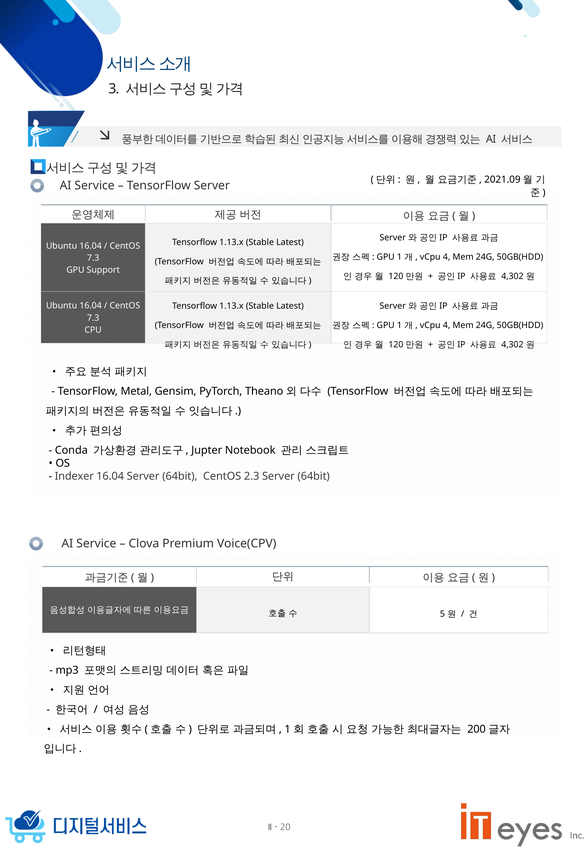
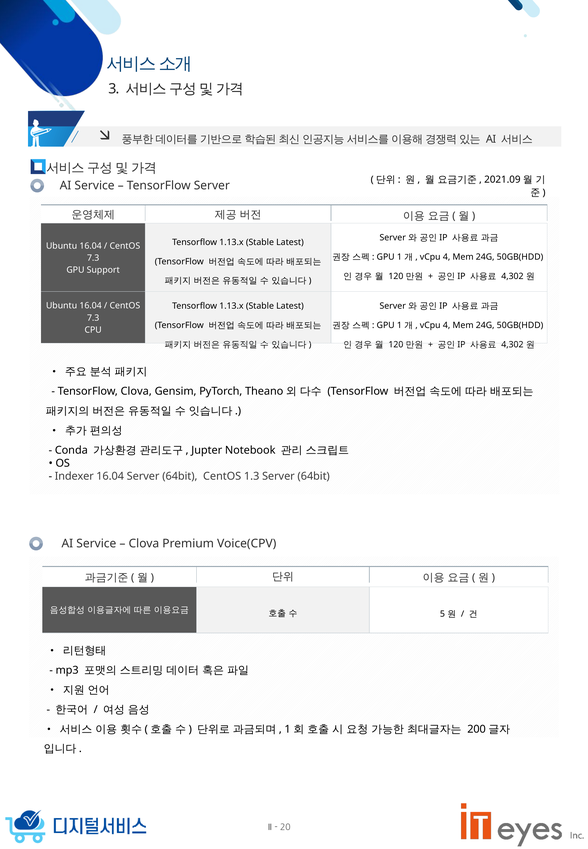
TensorFlow Metal: Metal -> Clova
2.3: 2.3 -> 1.3
